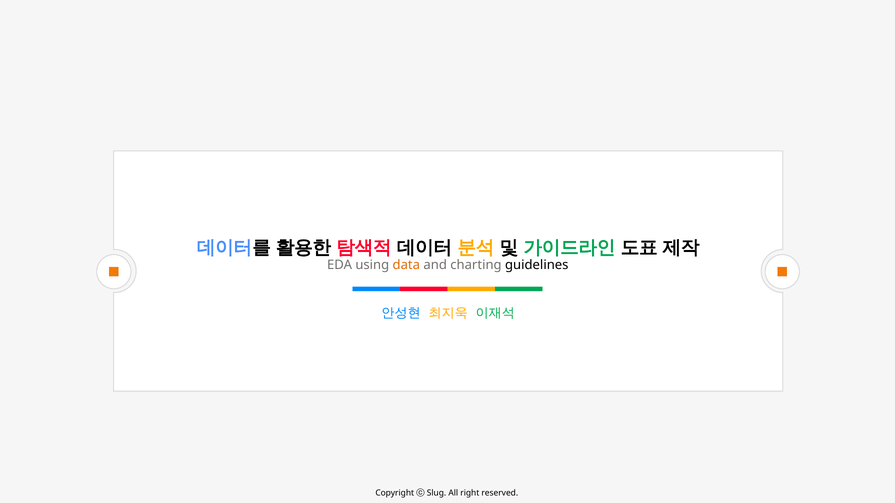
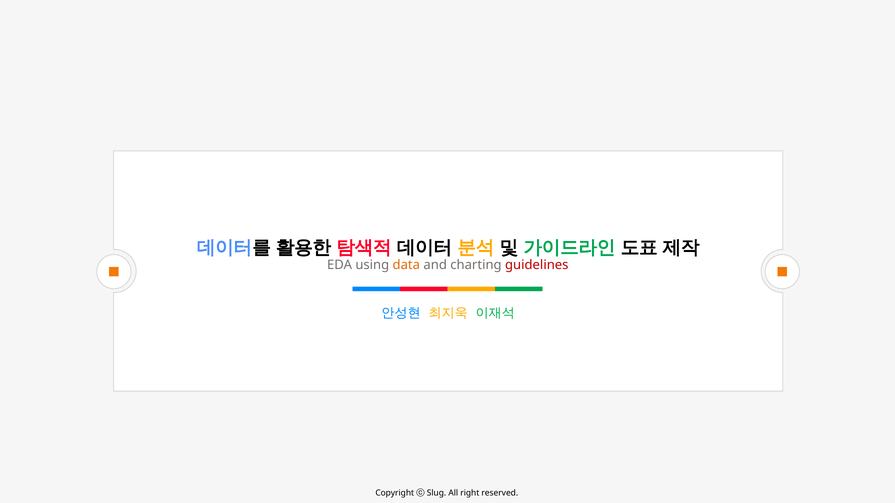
guidelines colour: black -> red
